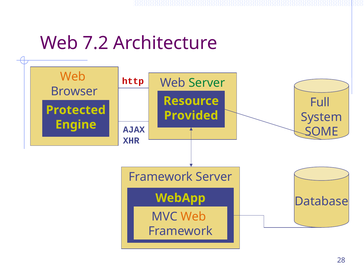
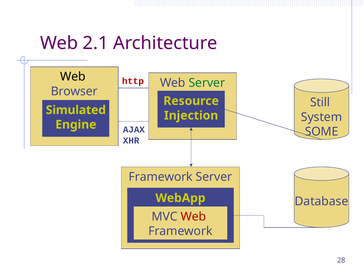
7.2: 7.2 -> 2.1
Web at (73, 77) colour: orange -> black
Full: Full -> Still
Protected: Protected -> Simulated
Provided: Provided -> Injection
Web at (193, 217) colour: orange -> red
